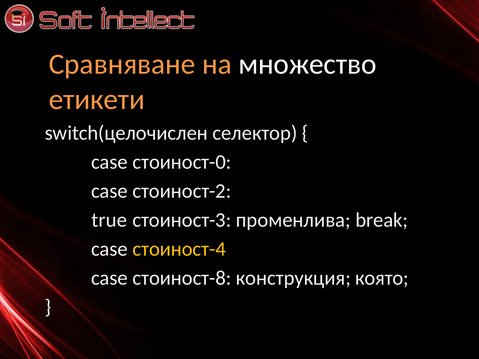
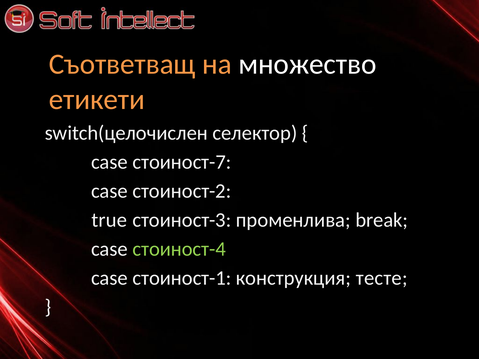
Сравняване: Сравняване -> Съответващ
стоиност-0: стоиност-0 -> стоиност-7
стоиност-4 colour: yellow -> light green
стоиност-8: стоиност-8 -> стоиност-1
която: която -> тесте
